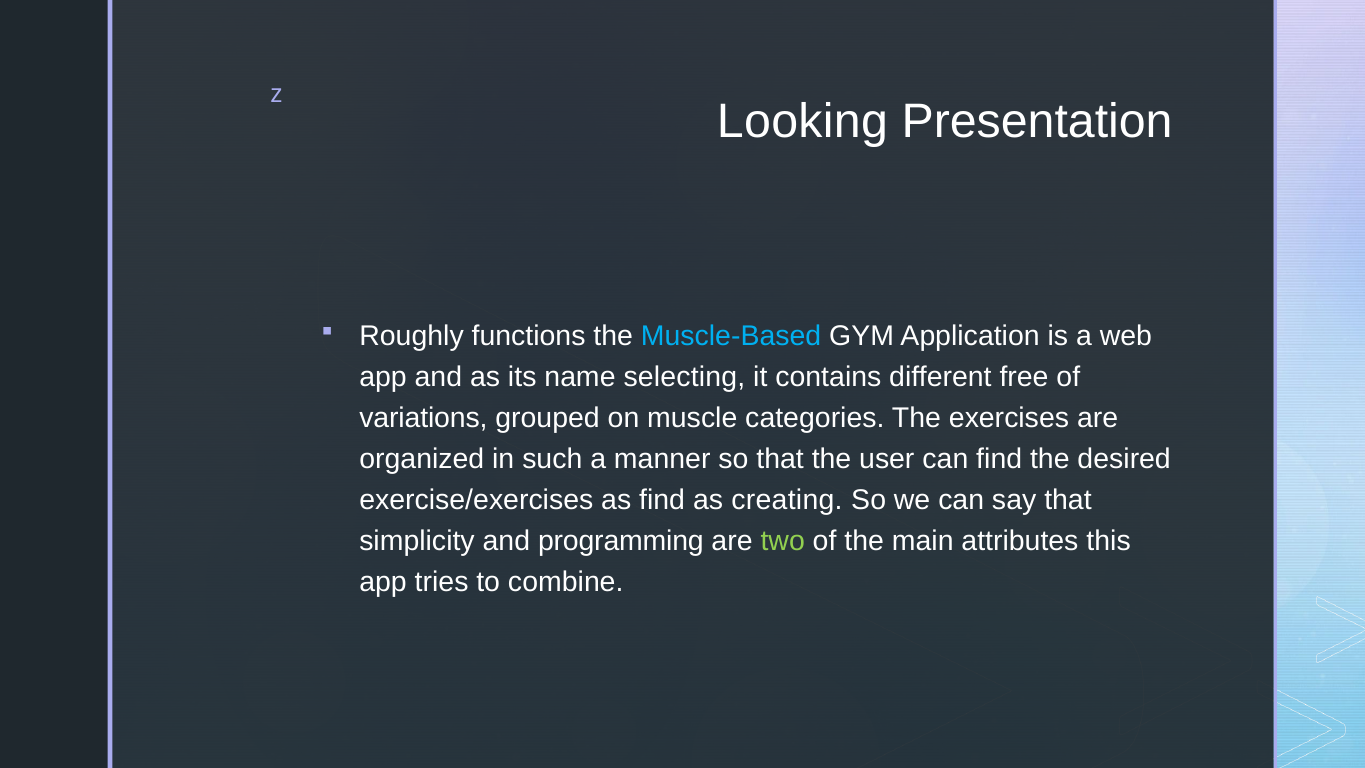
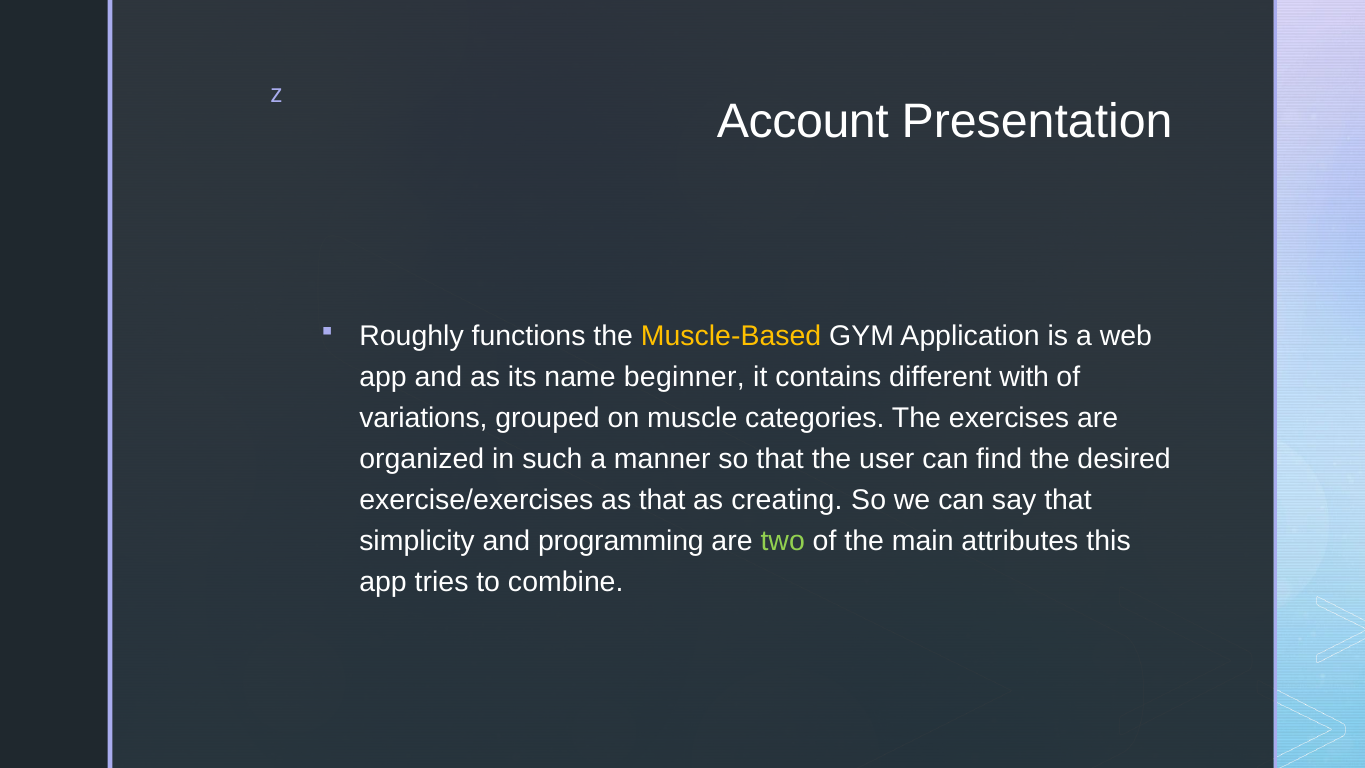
Looking: Looking -> Account
Muscle-Based colour: light blue -> yellow
selecting: selecting -> beginner
free: free -> with
as find: find -> that
